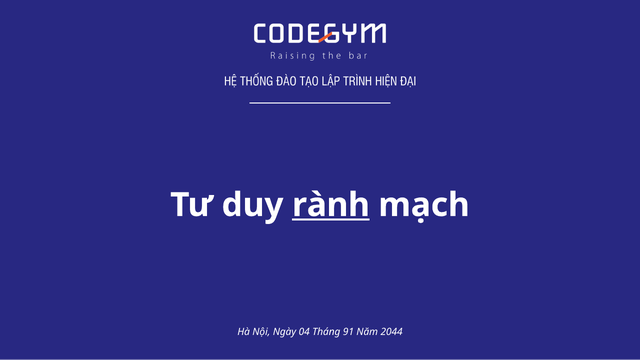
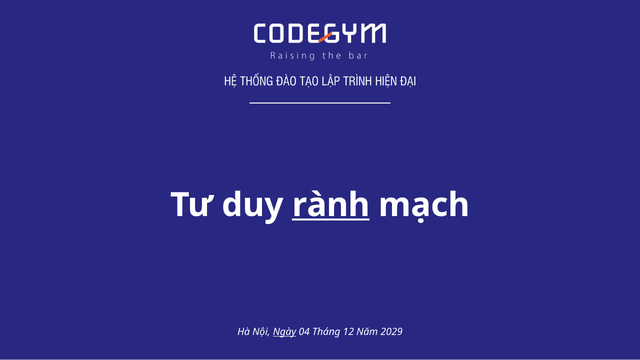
Ngày underline: none -> present
91: 91 -> 12
2044: 2044 -> 2029
